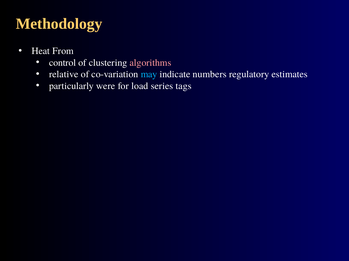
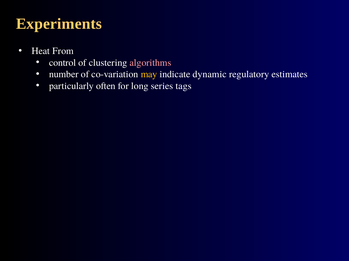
Methodology: Methodology -> Experiments
relative: relative -> number
may colour: light blue -> yellow
numbers: numbers -> dynamic
were: were -> often
load: load -> long
